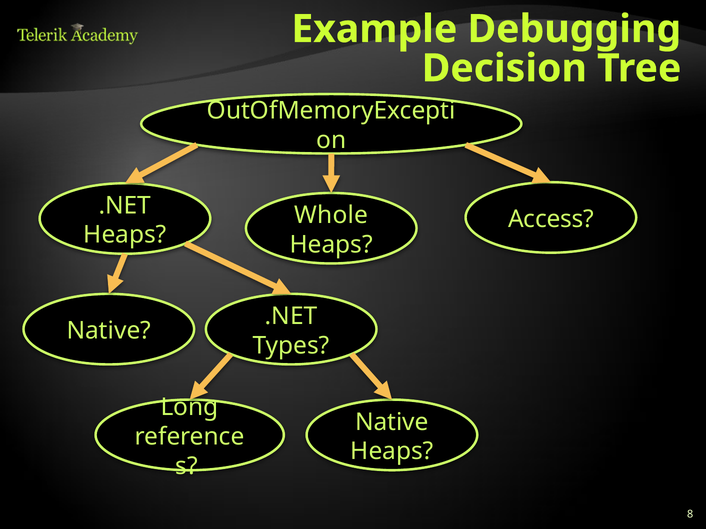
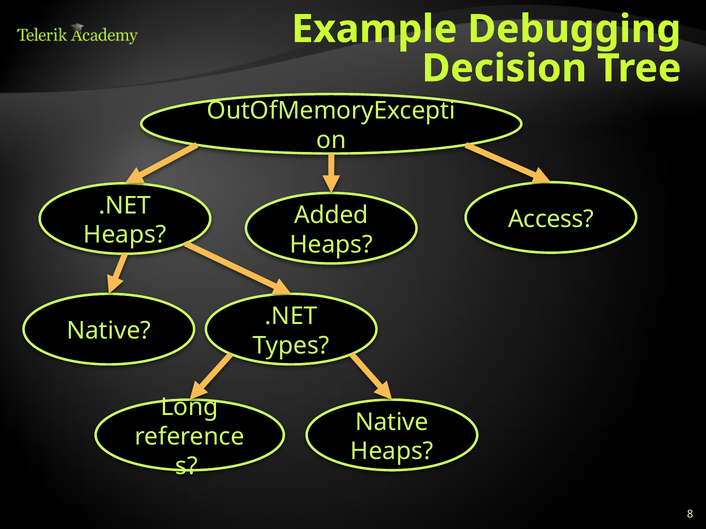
Whole: Whole -> Added
